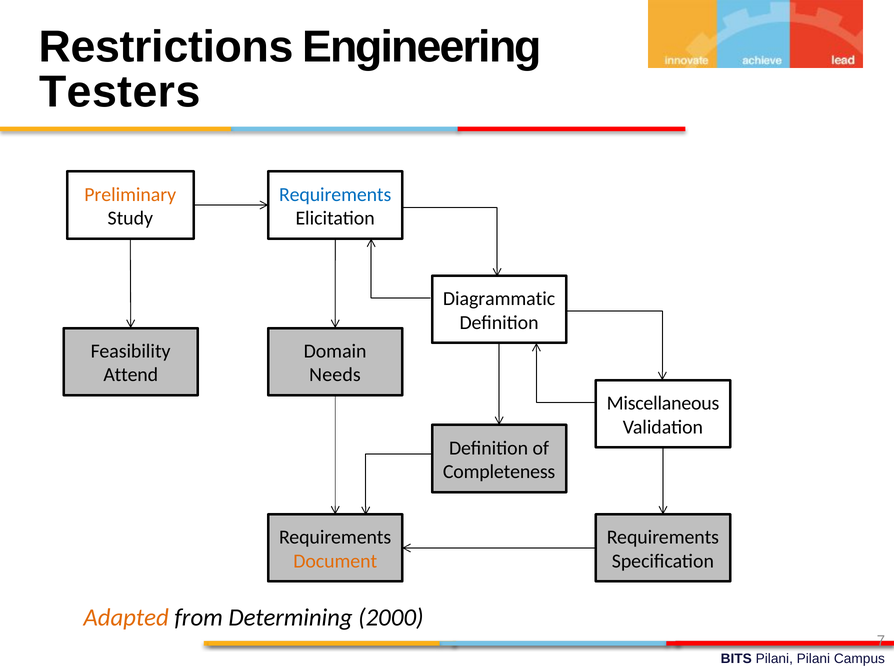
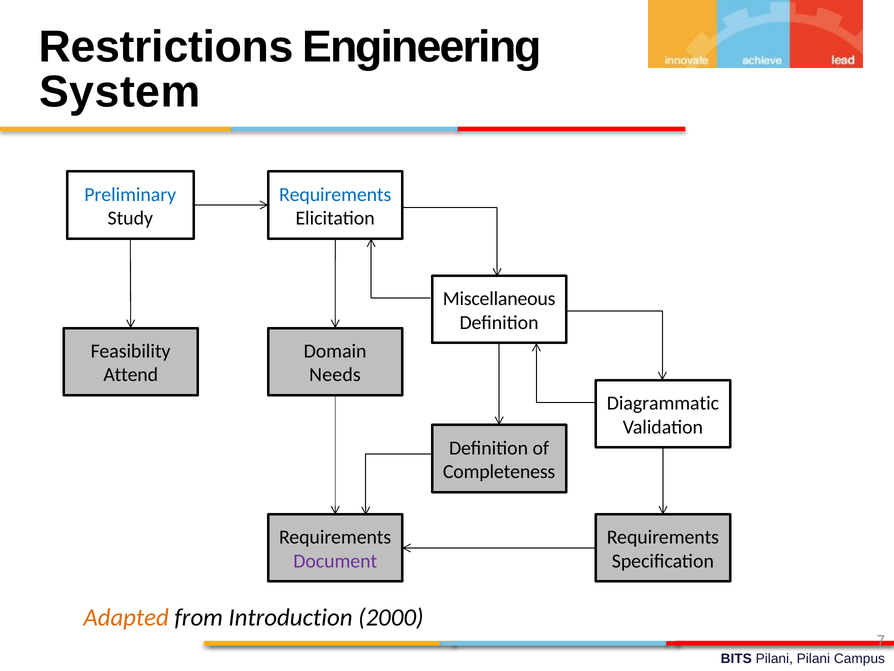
Testers: Testers -> System
Preliminary colour: orange -> blue
Diagrammatic: Diagrammatic -> Miscellaneous
Miscellaneous: Miscellaneous -> Diagrammatic
Document colour: orange -> purple
Determining: Determining -> Introduction
